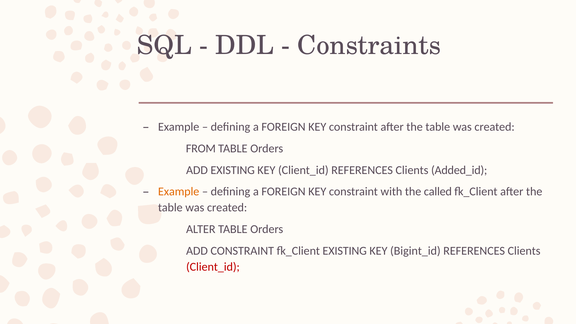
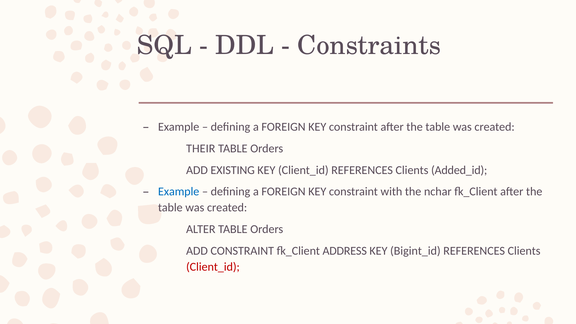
FROM: FROM -> THEIR
Example at (179, 192) colour: orange -> blue
called: called -> nchar
fk_Client EXISTING: EXISTING -> ADDRESS
